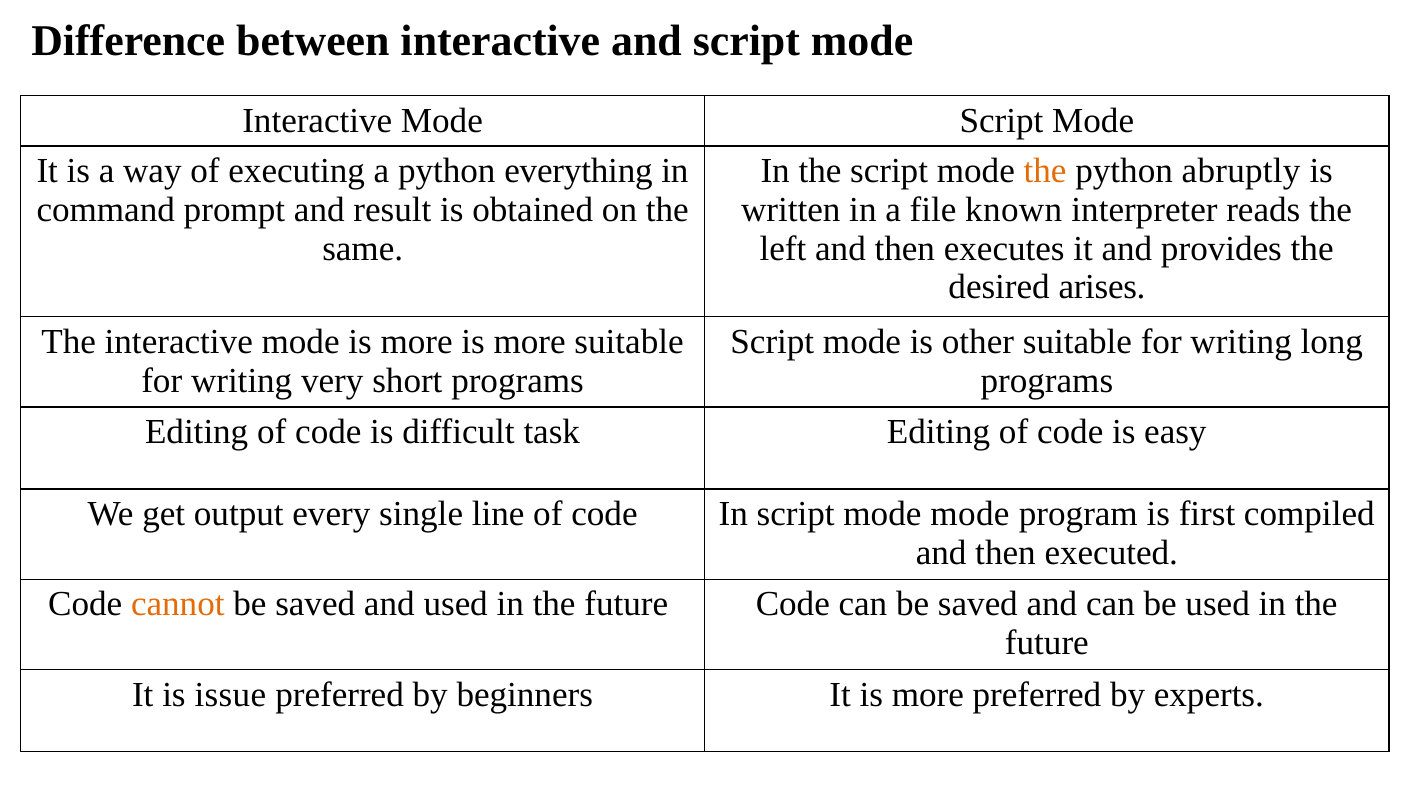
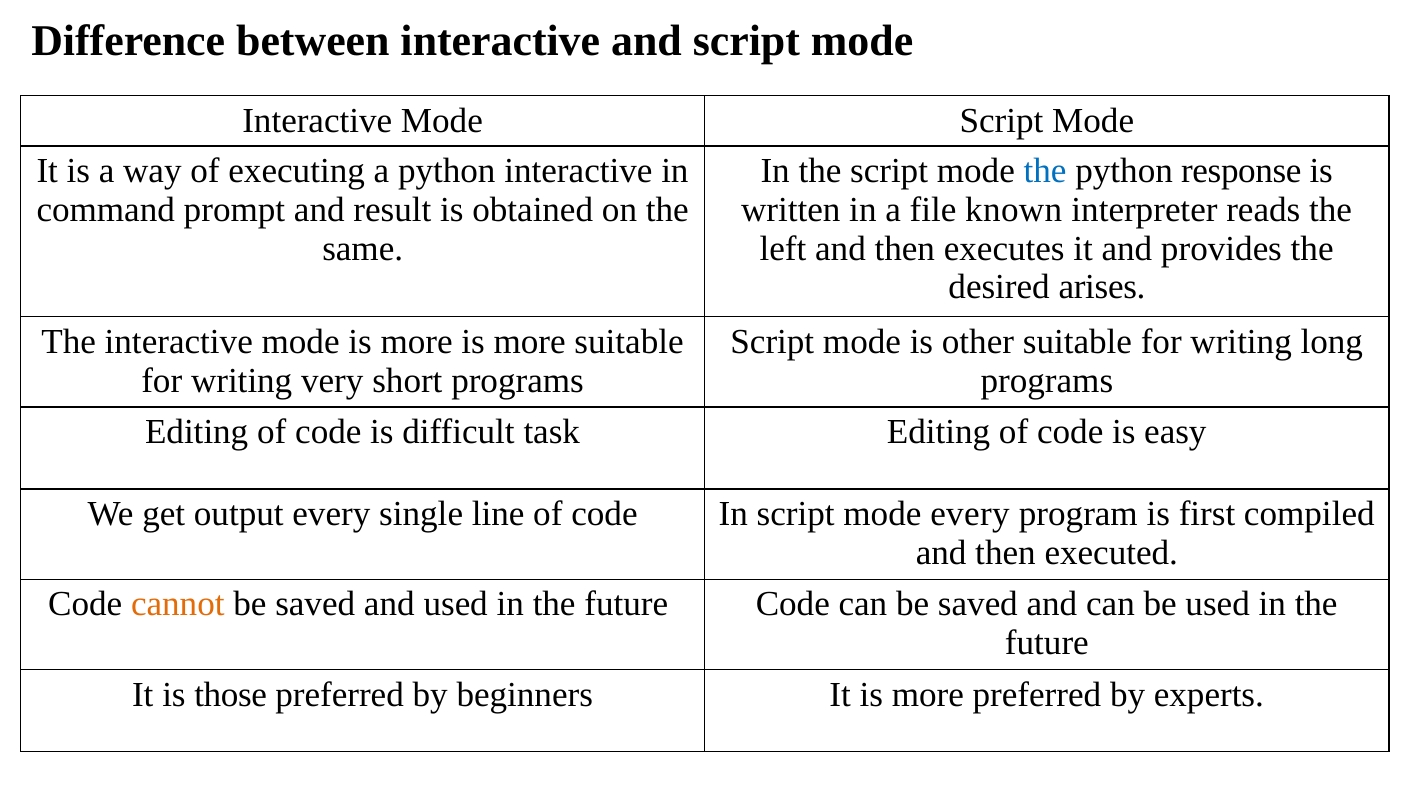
python everything: everything -> interactive
the at (1045, 171) colour: orange -> blue
abruptly: abruptly -> response
mode mode: mode -> every
issue: issue -> those
